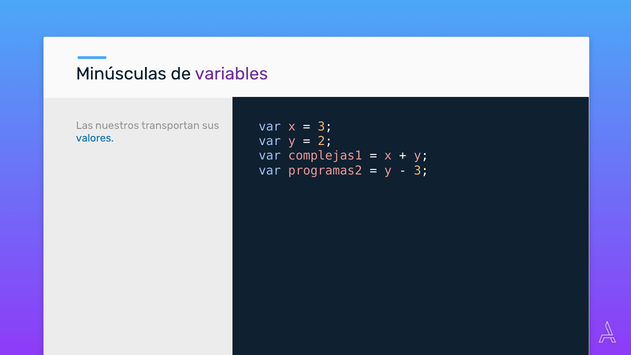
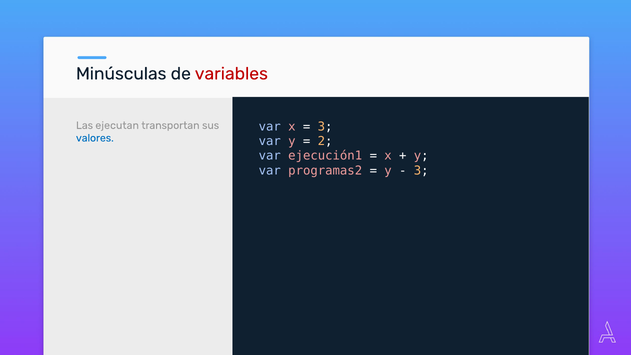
variables colour: purple -> red
nuestros: nuestros -> ejecutan
complejas1: complejas1 -> ejecución1
